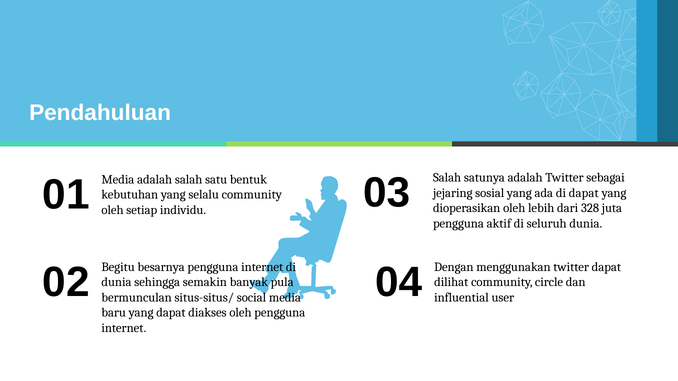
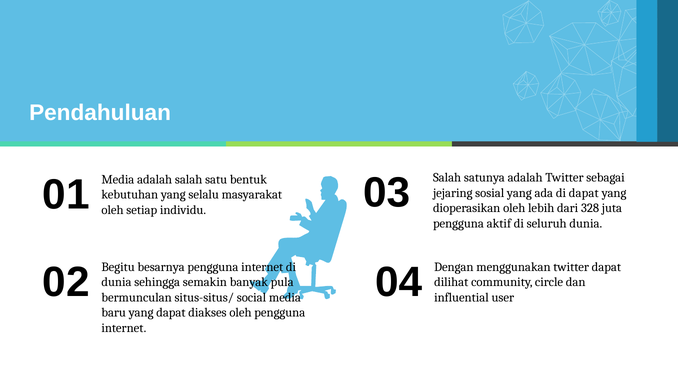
selalu community: community -> masyarakat
